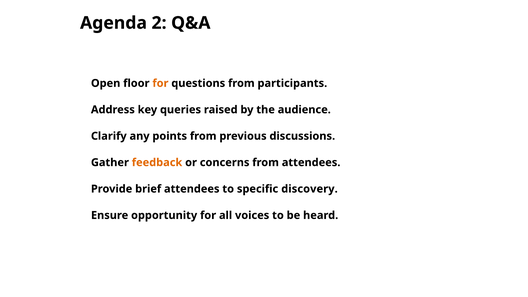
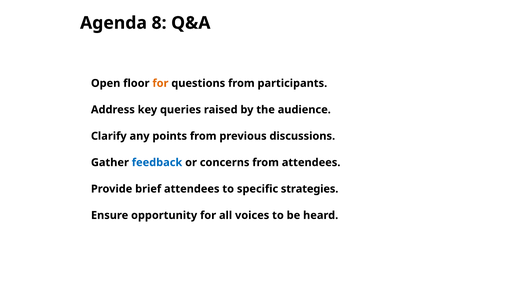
2: 2 -> 8
feedback colour: orange -> blue
discovery: discovery -> strategies
